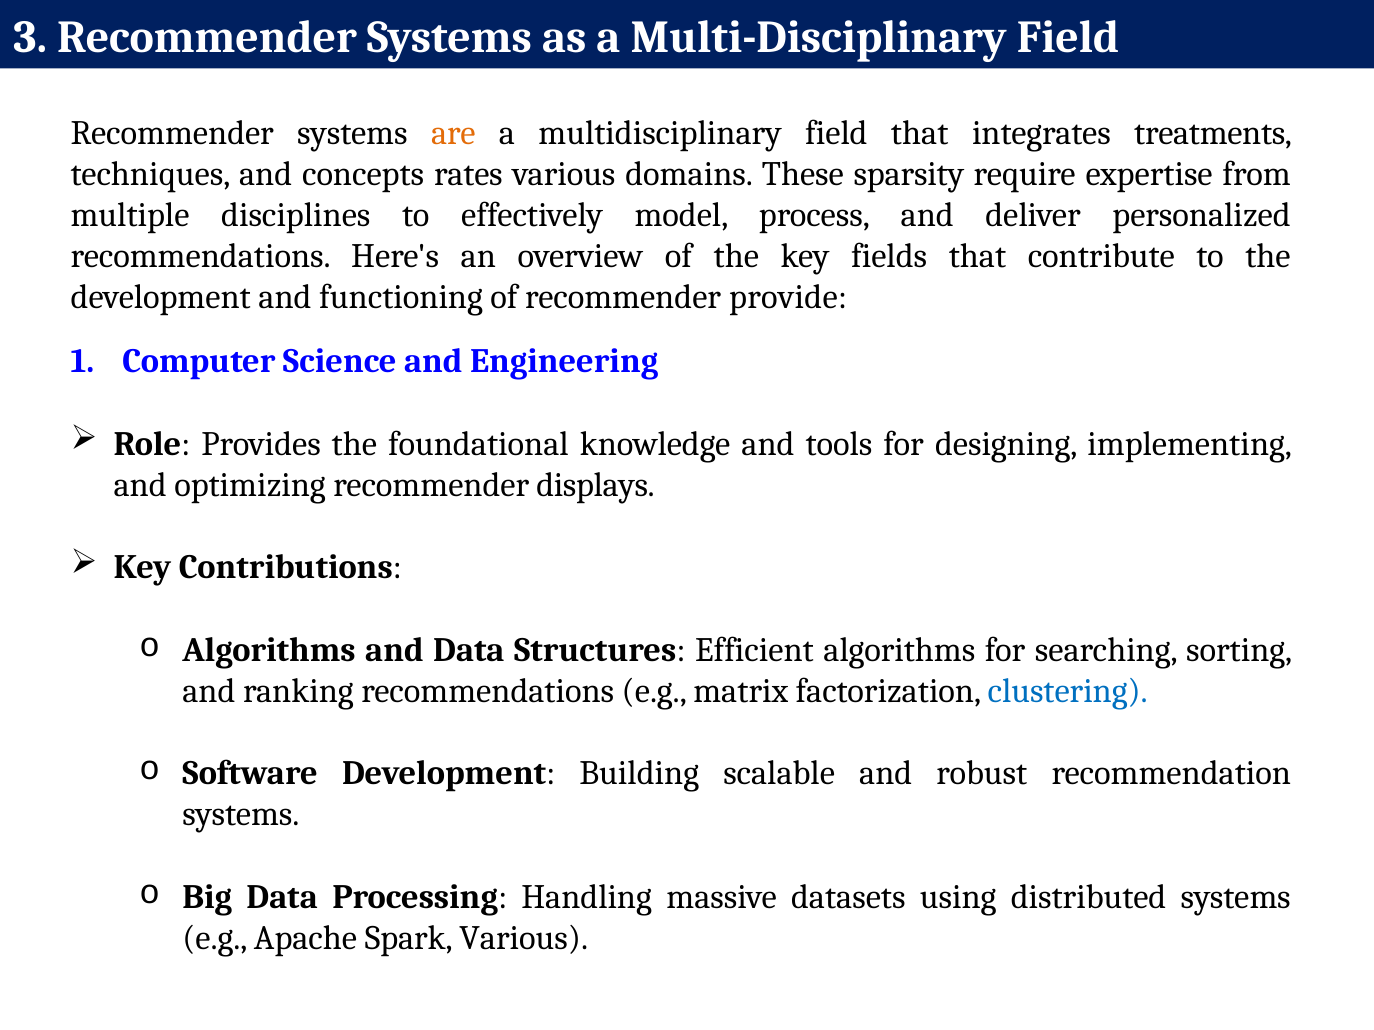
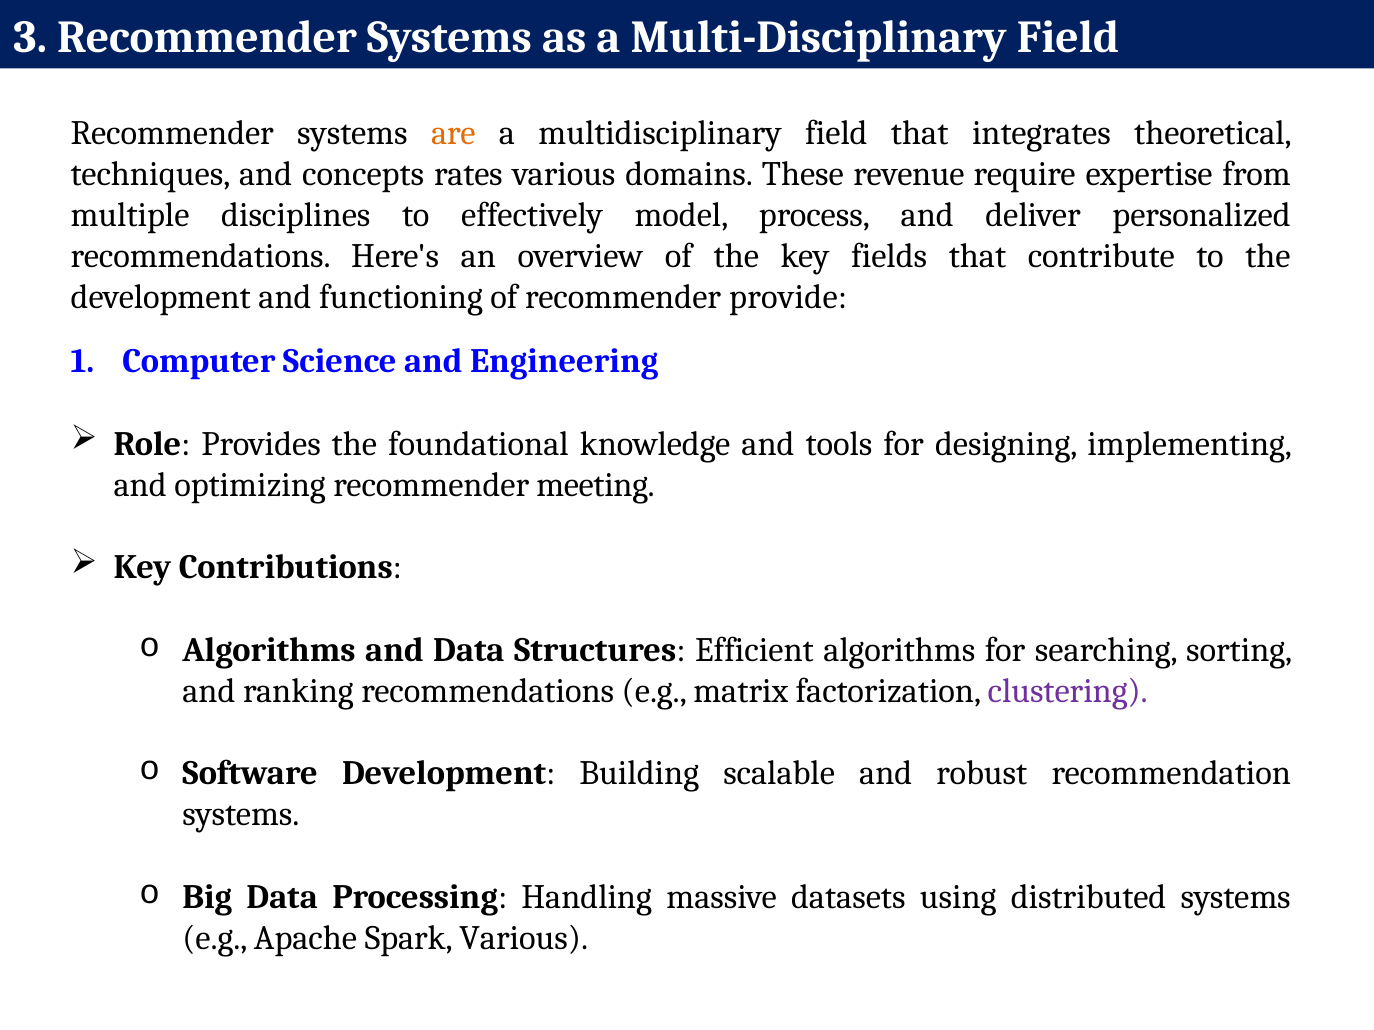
treatments: treatments -> theoretical
sparsity: sparsity -> revenue
displays: displays -> meeting
clustering colour: blue -> purple
